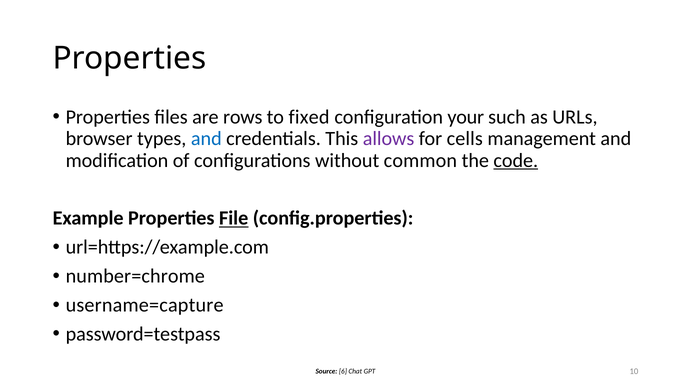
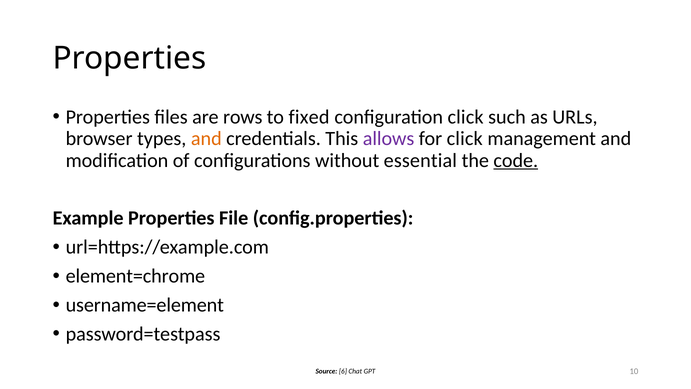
configuration your: your -> click
and at (206, 139) colour: blue -> orange
for cells: cells -> click
common: common -> essential
File underline: present -> none
number=chrome: number=chrome -> element=chrome
username=capture: username=capture -> username=element
